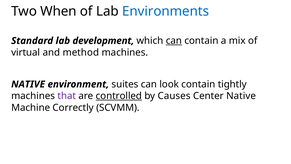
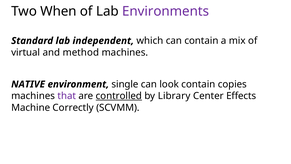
Environments colour: blue -> purple
development: development -> independent
can at (174, 41) underline: present -> none
suites: suites -> single
tightly: tightly -> copies
Causes: Causes -> Library
Center Native: Native -> Effects
